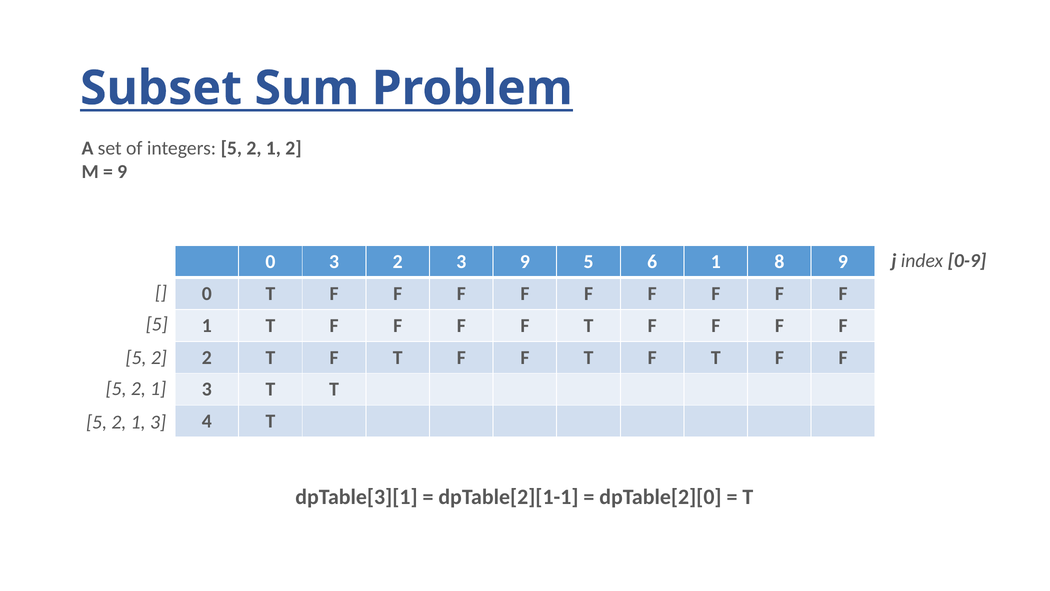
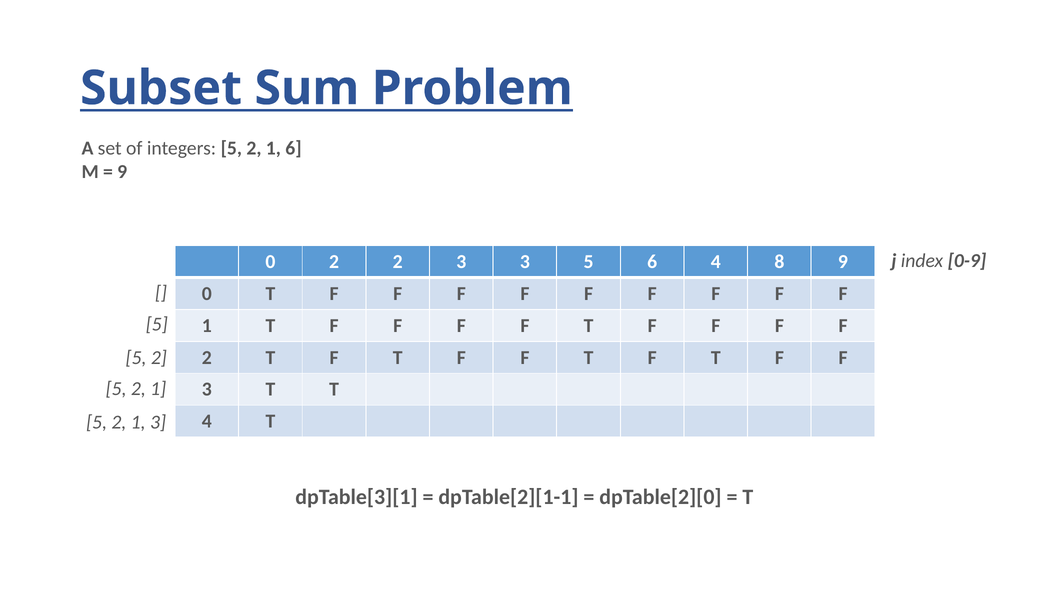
1 2: 2 -> 6
0 3: 3 -> 2
3 9: 9 -> 3
6 1: 1 -> 4
